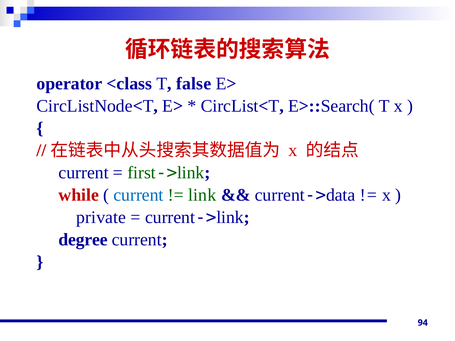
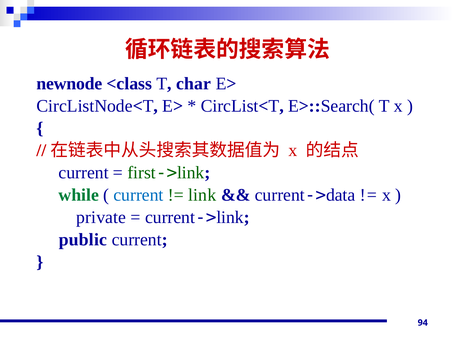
operator: operator -> newnode
false: false -> char
while colour: red -> green
degree: degree -> public
